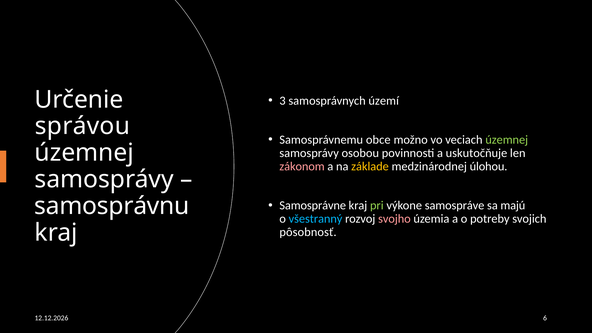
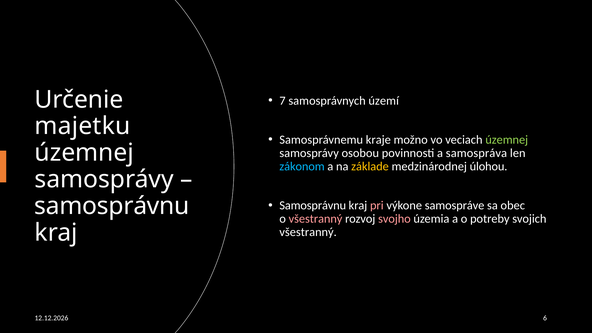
3: 3 -> 7
správou: správou -> majetku
obce: obce -> kraje
uskutočňuje: uskutočňuje -> samospráva
zákonom colour: pink -> light blue
Samosprávne at (313, 205): Samosprávne -> Samosprávnu
pri colour: light green -> pink
majú: majú -> obec
všestranný at (316, 219) colour: light blue -> pink
pôsobnosť at (308, 232): pôsobnosť -> všestranný
